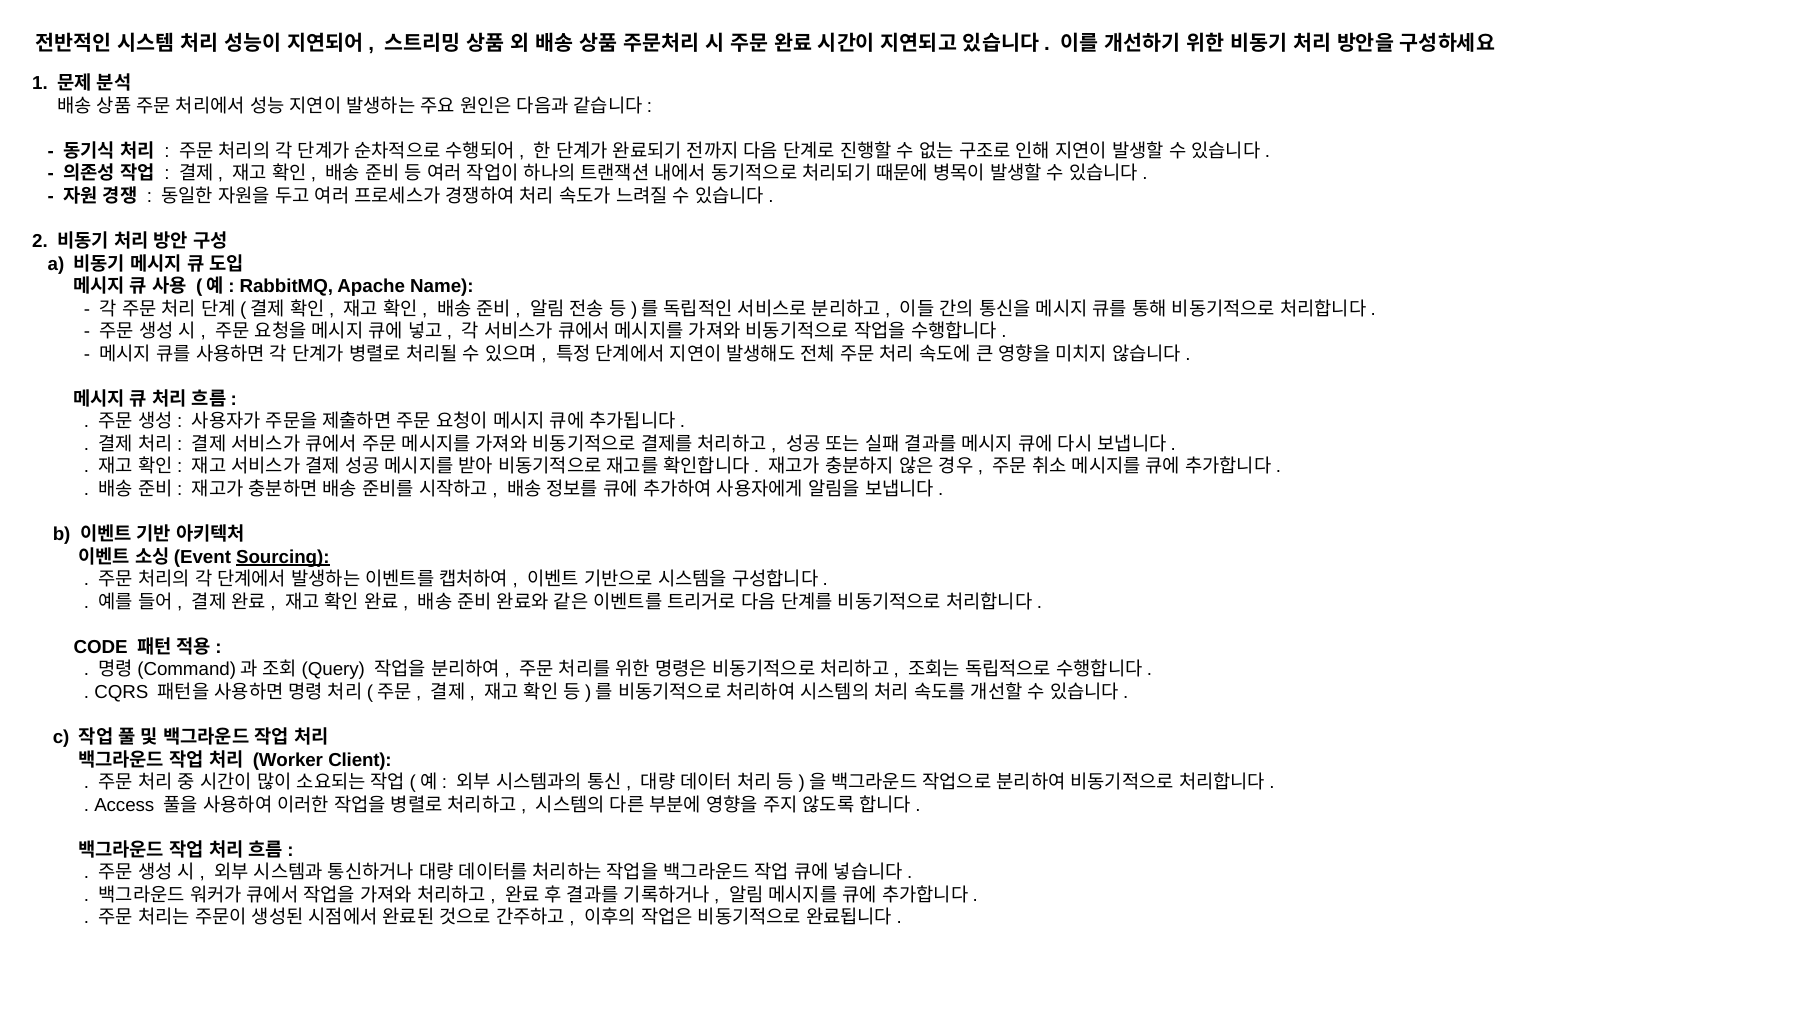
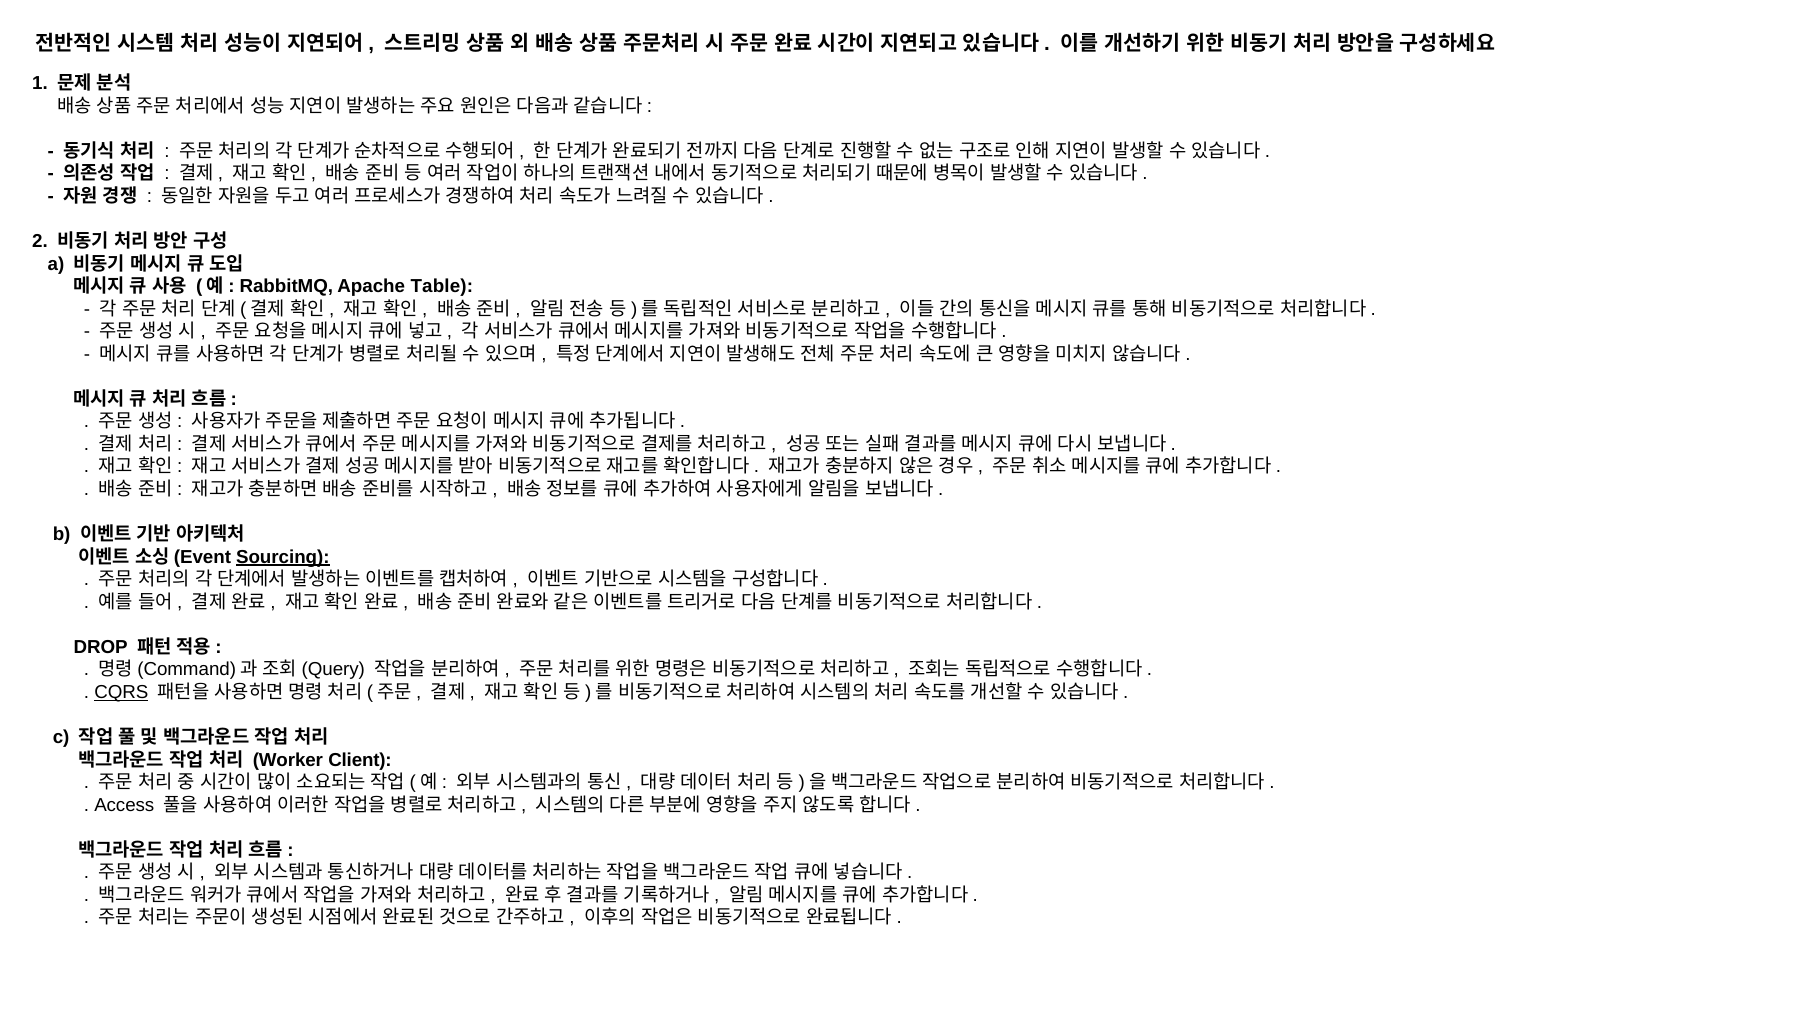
Name: Name -> Table
CODE: CODE -> DROP
CQRS underline: none -> present
